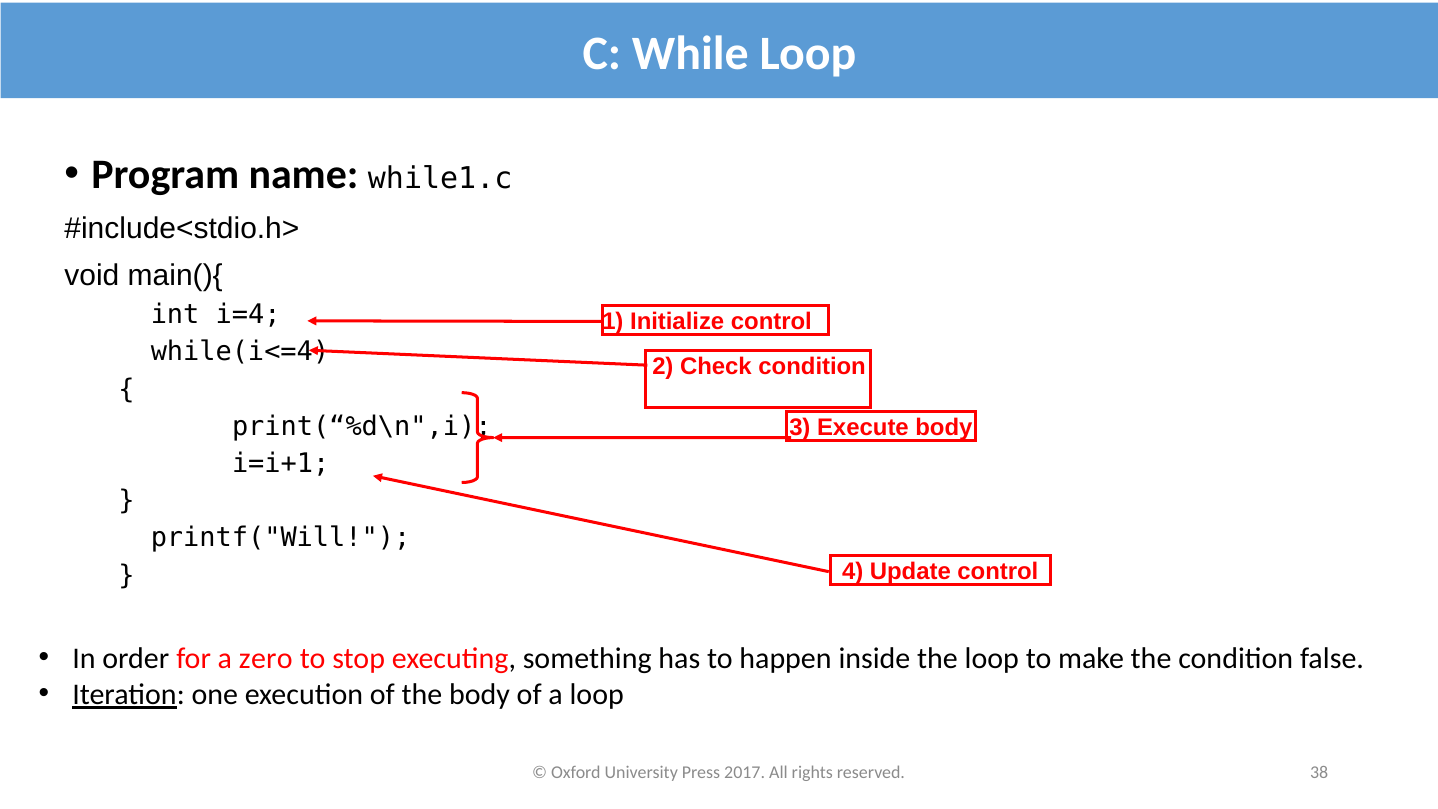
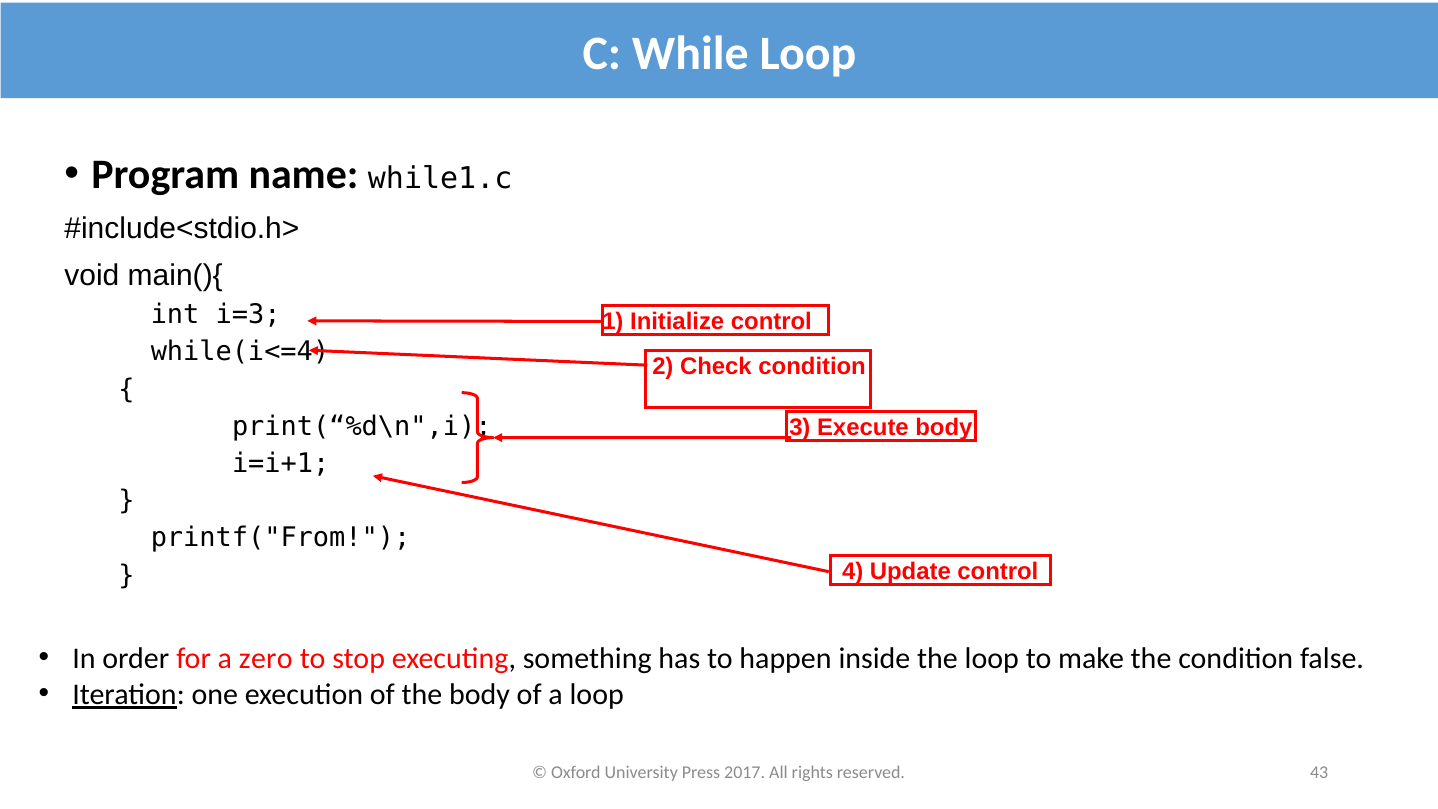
i=4: i=4 -> i=3
printf("Will: printf("Will -> printf("From
38: 38 -> 43
